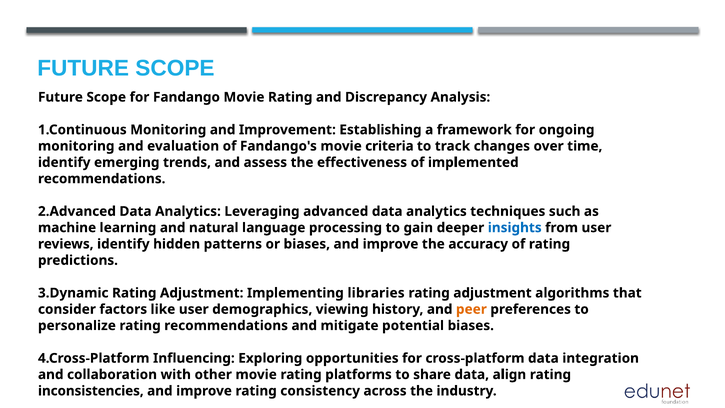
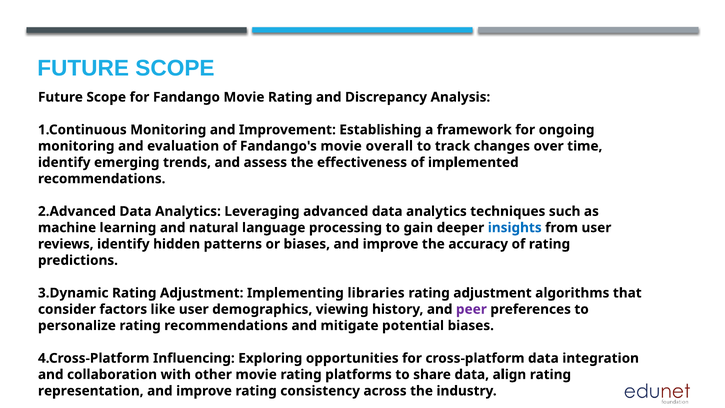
criteria: criteria -> overall
peer colour: orange -> purple
inconsistencies: inconsistencies -> representation
